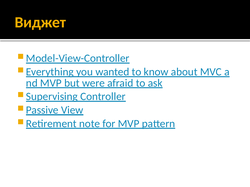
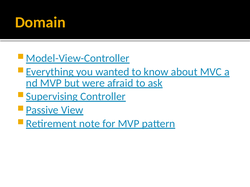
Виджет: Виджет -> Domain
